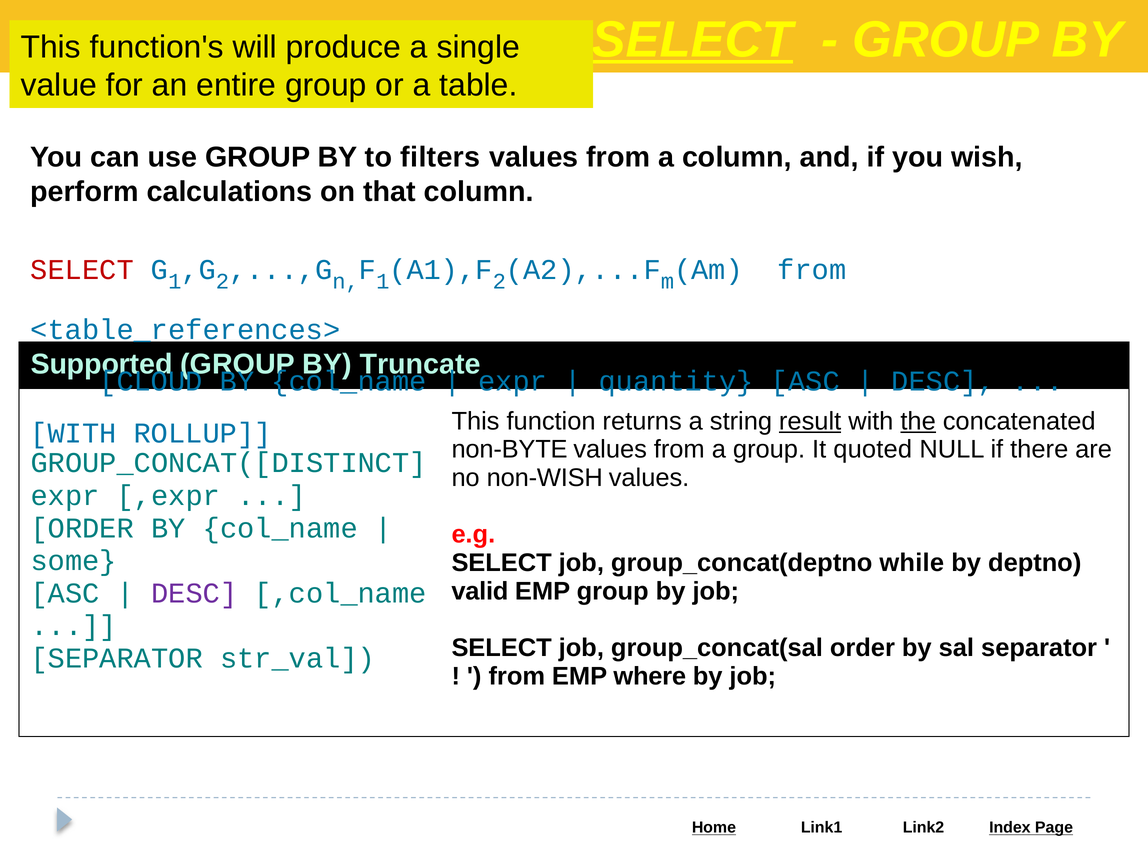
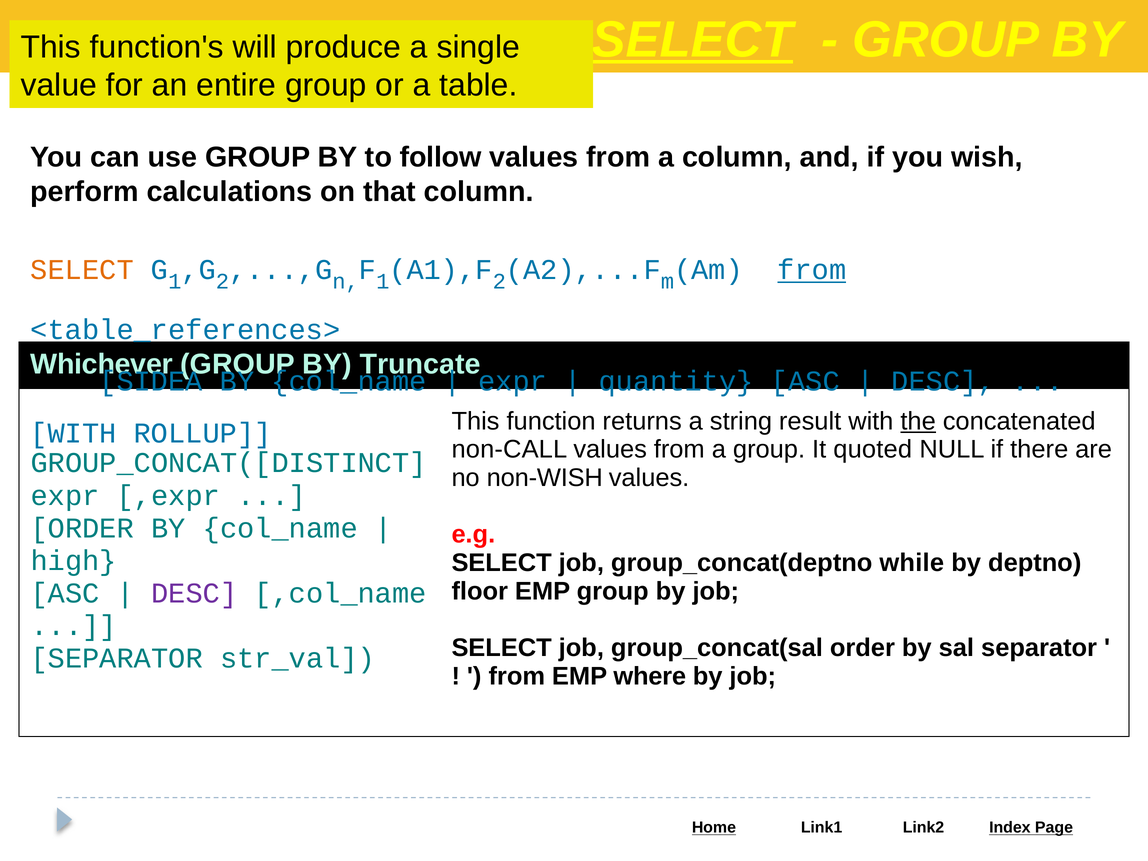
filters: filters -> follow
SELECT at (82, 270) colour: red -> orange
from at (812, 270) underline: none -> present
Supported: Supported -> Whichever
CLOUD: CLOUD -> SIDEA
result underline: present -> none
non-BYTE: non-BYTE -> non-CALL
some: some -> high
valid: valid -> floor
